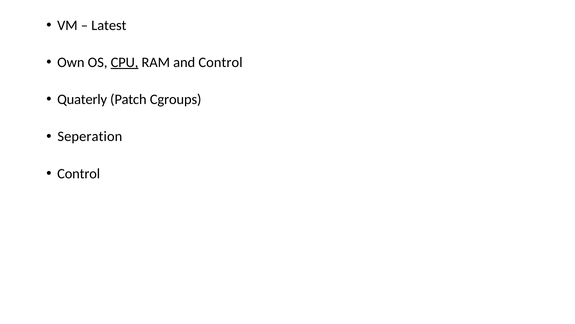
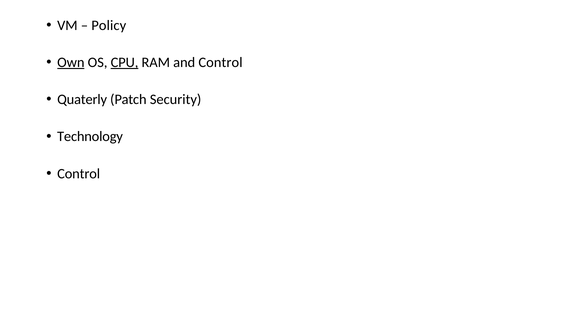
Latest: Latest -> Policy
Own underline: none -> present
Cgroups: Cgroups -> Security
Seperation: Seperation -> Technology
